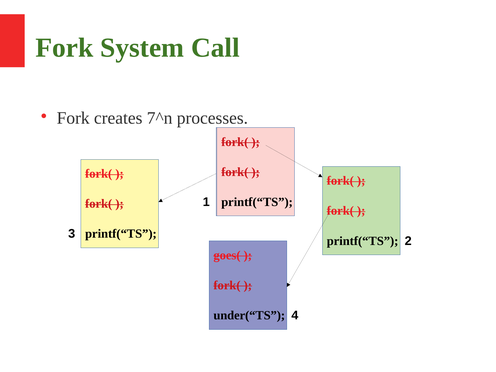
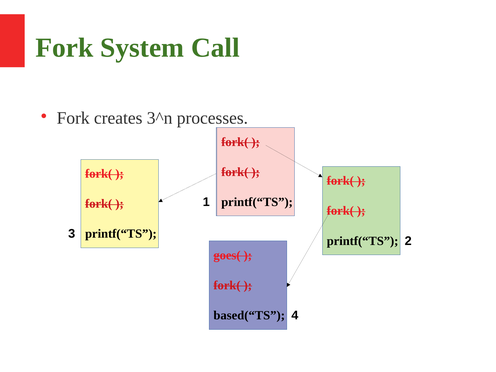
7^n: 7^n -> 3^n
under(“TS: under(“TS -> based(“TS
